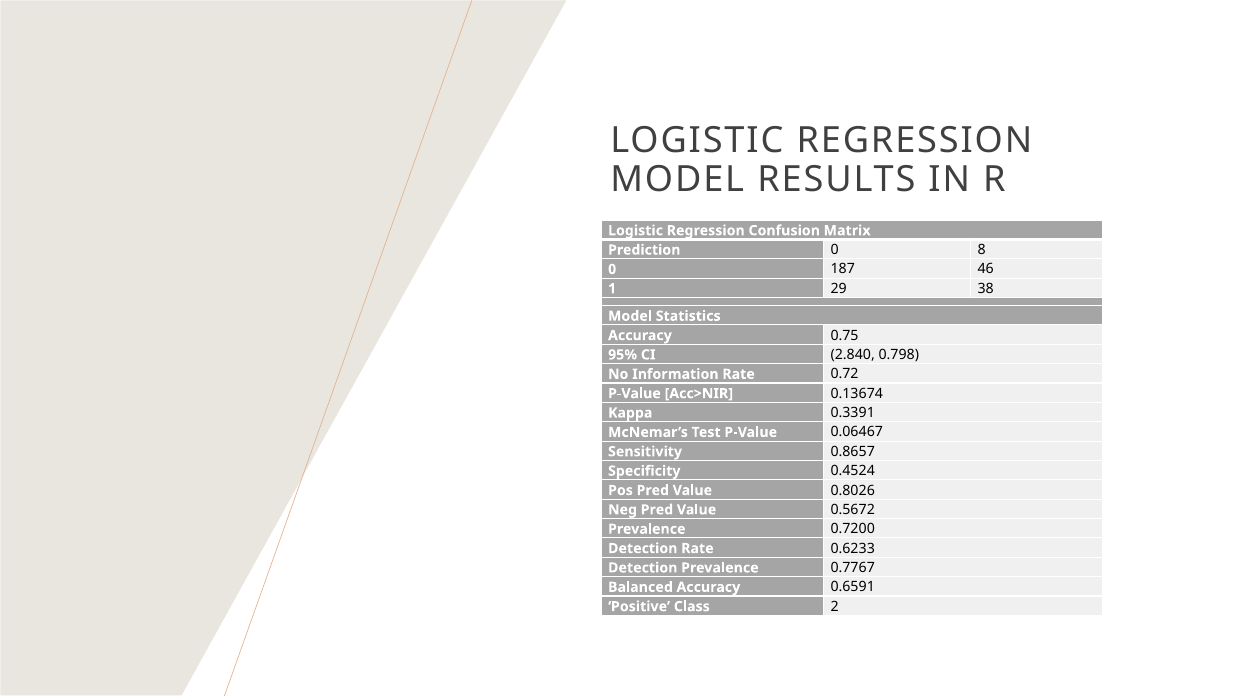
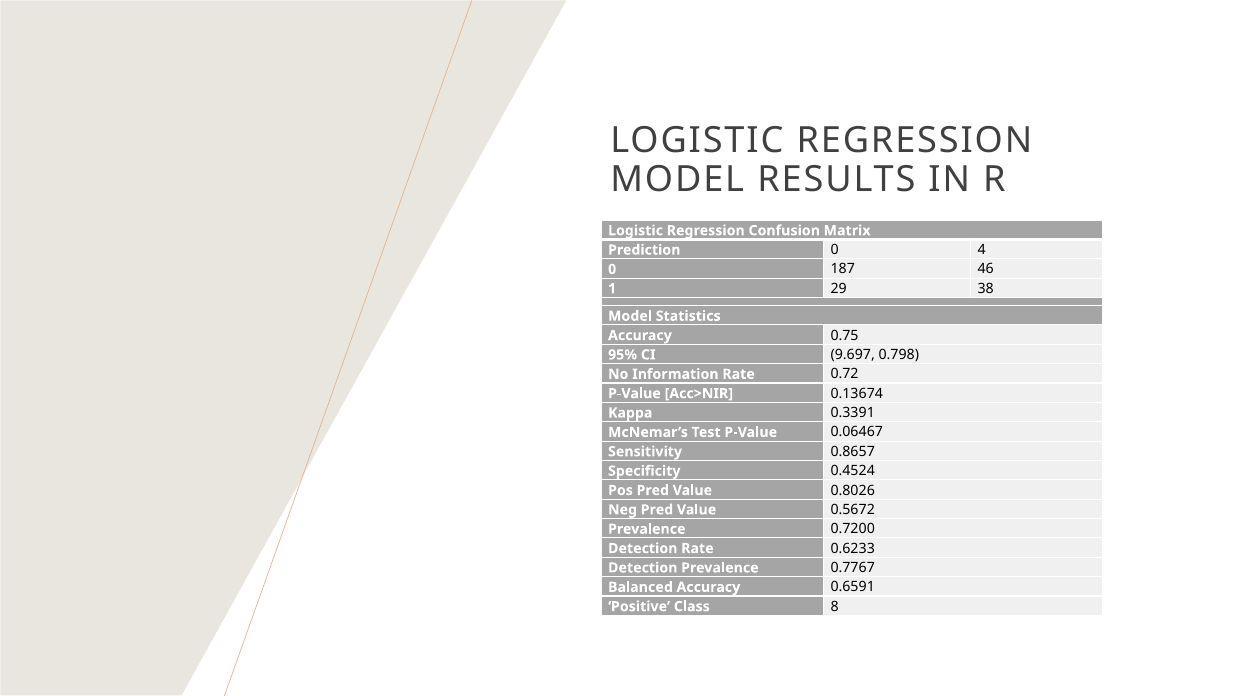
8: 8 -> 4
2.840: 2.840 -> 9.697
2: 2 -> 8
